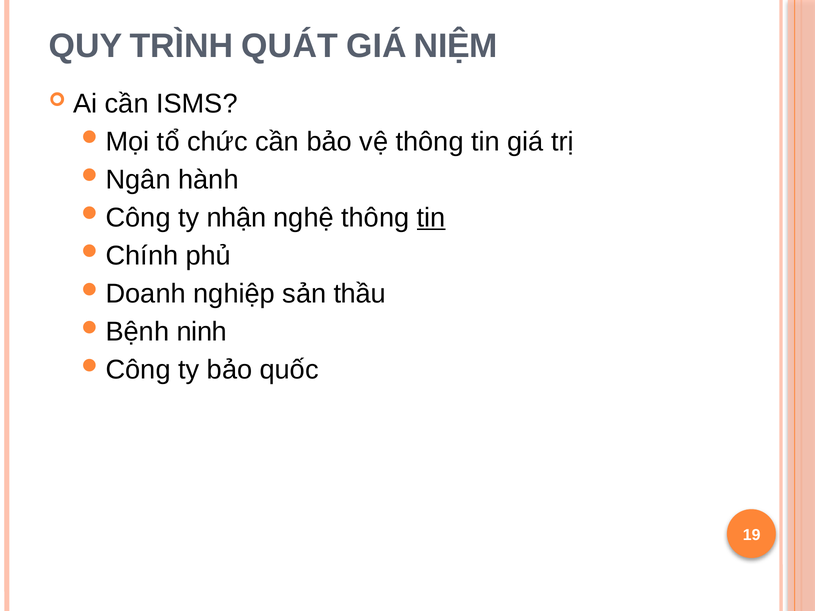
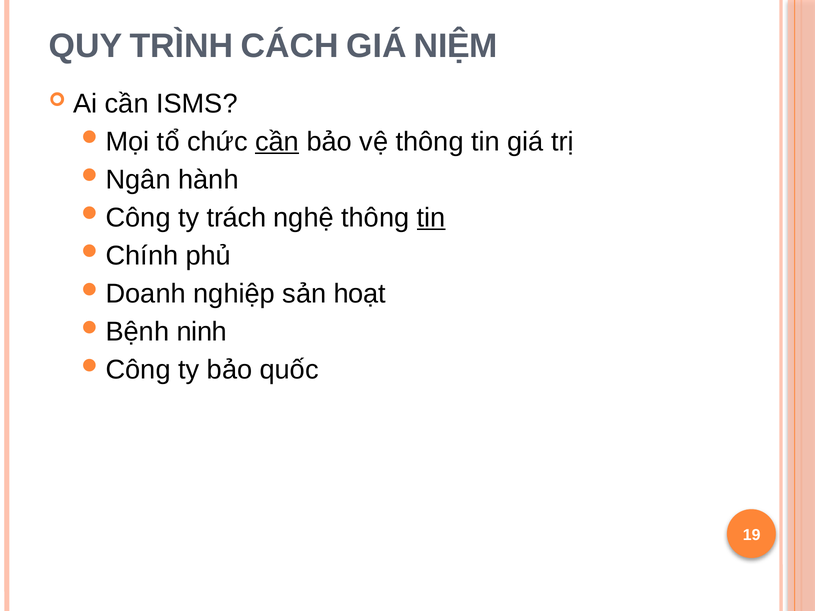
QUÁT: QUÁT -> CÁCH
cần at (277, 142) underline: none -> present
nhận: nhận -> trách
thầu: thầu -> hoạt
